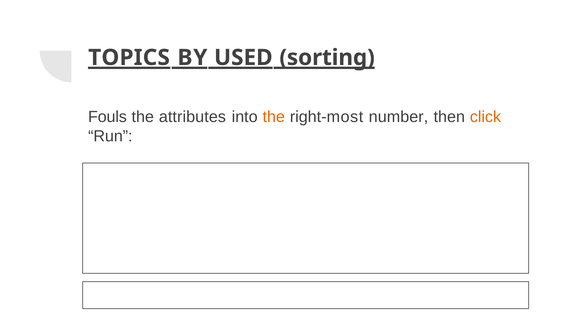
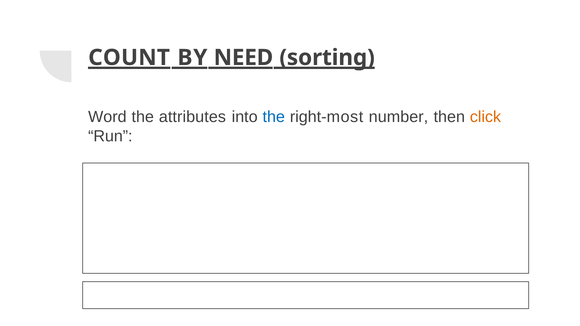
TOPICS: TOPICS -> COUNT
USED: USED -> NEED
Fouls: Fouls -> Word
the at (274, 117) colour: orange -> blue
